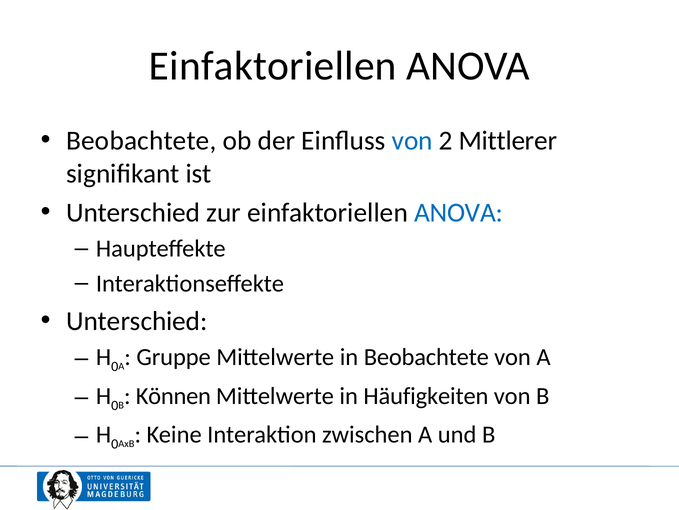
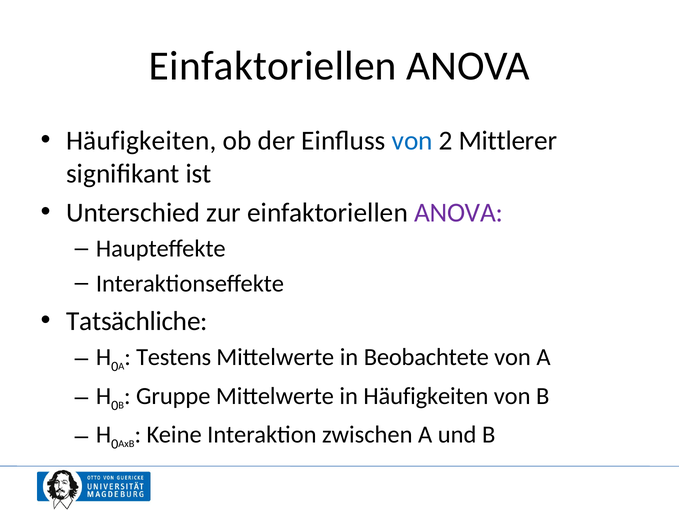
Beobachtete at (141, 141): Beobachtete -> Häufigkeiten
ANOVA at (459, 212) colour: blue -> purple
Unterschied at (137, 321): Unterschied -> Tatsächliche
Gruppe: Gruppe -> Testens
Können: Können -> Gruppe
